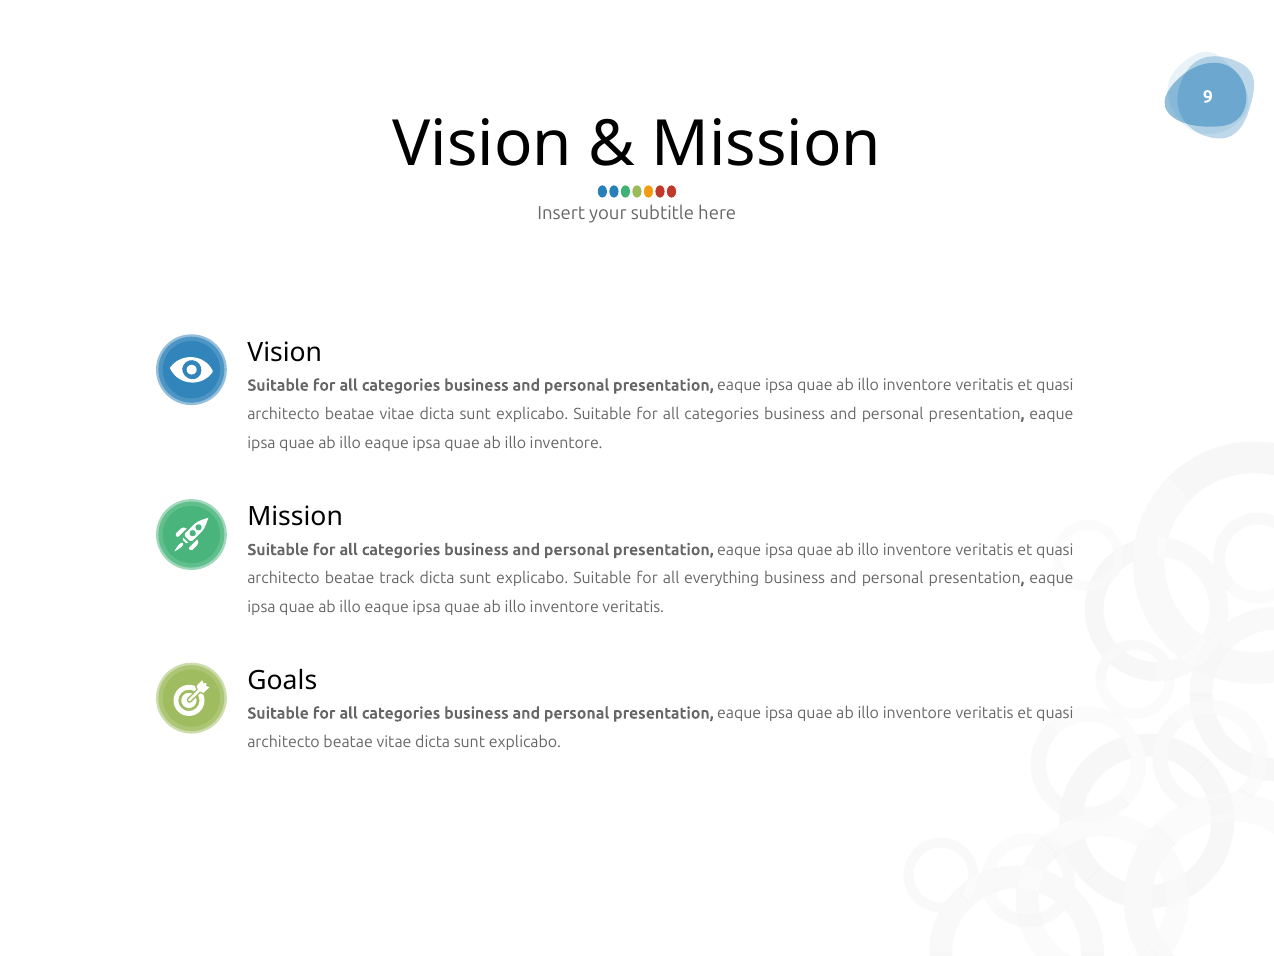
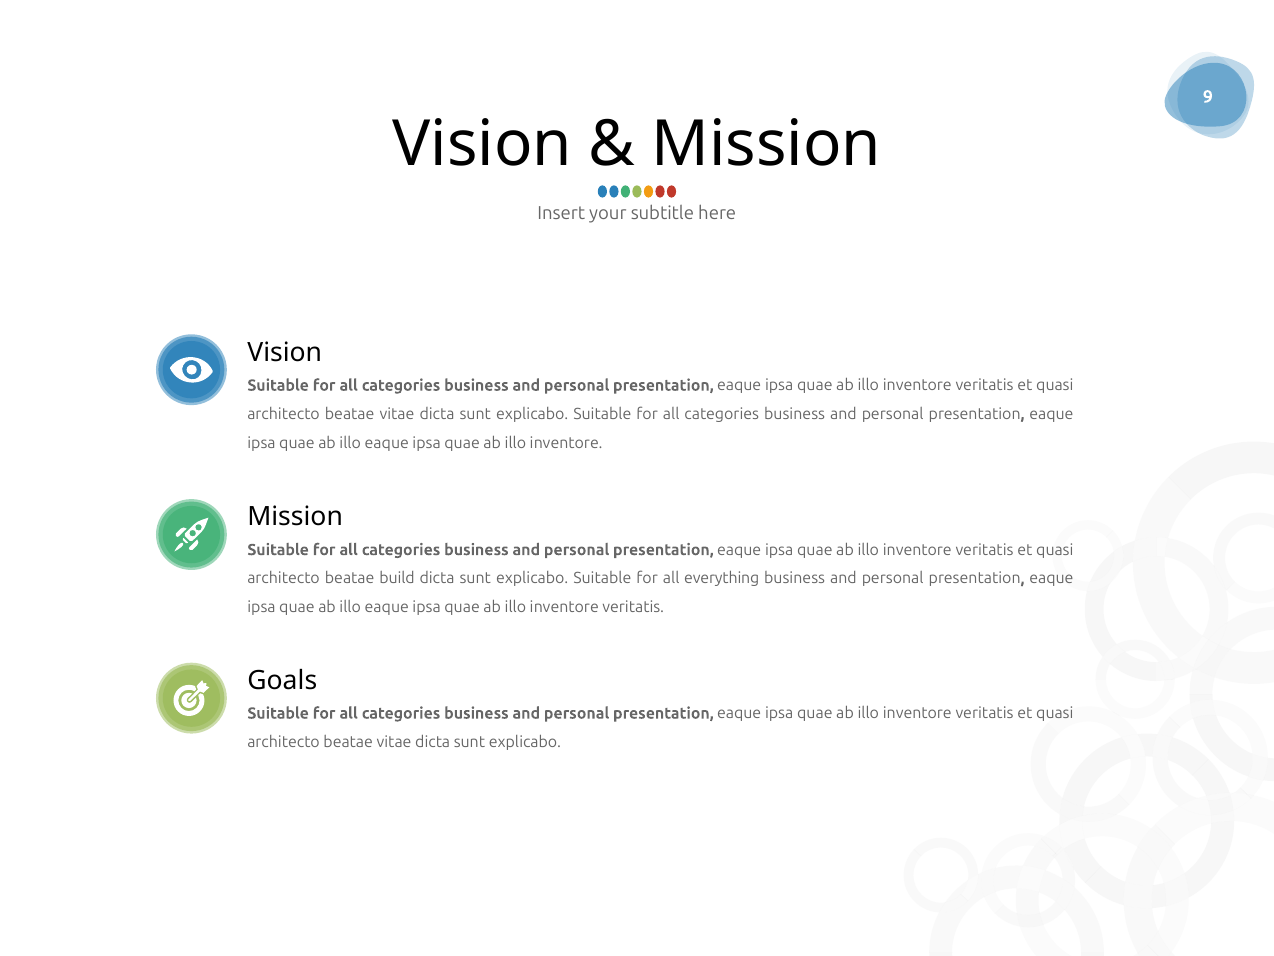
track: track -> build
